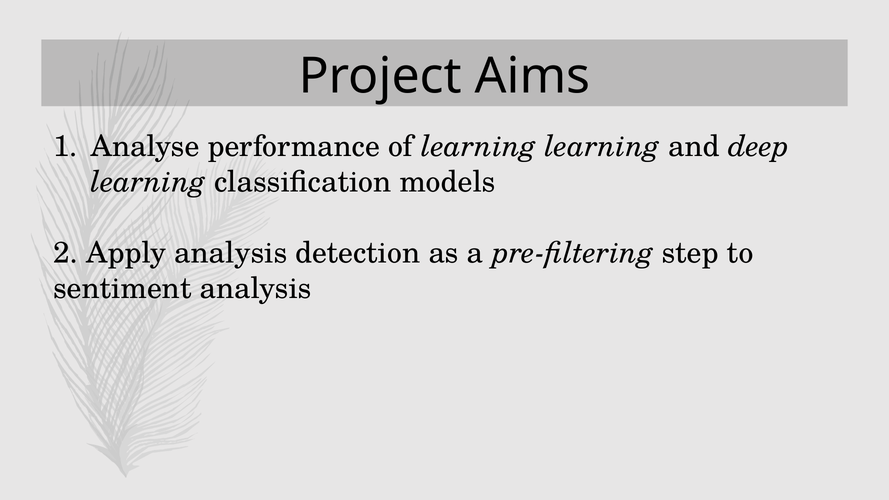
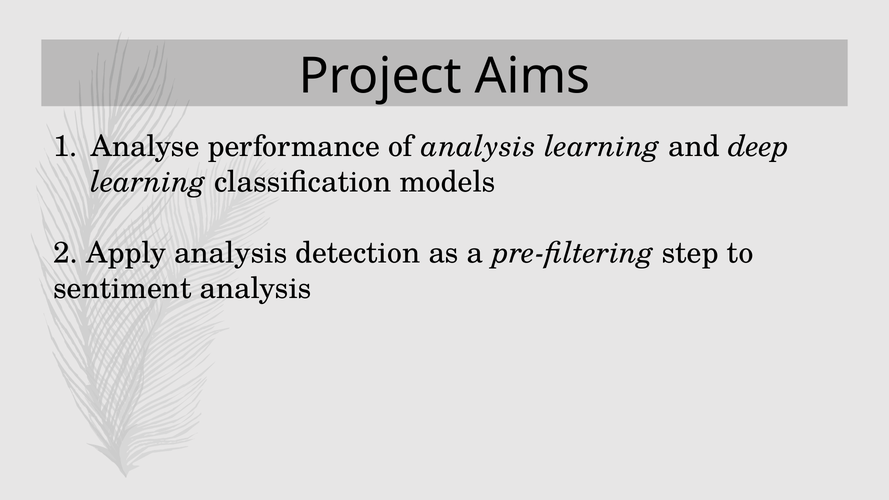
of learning: learning -> analysis
